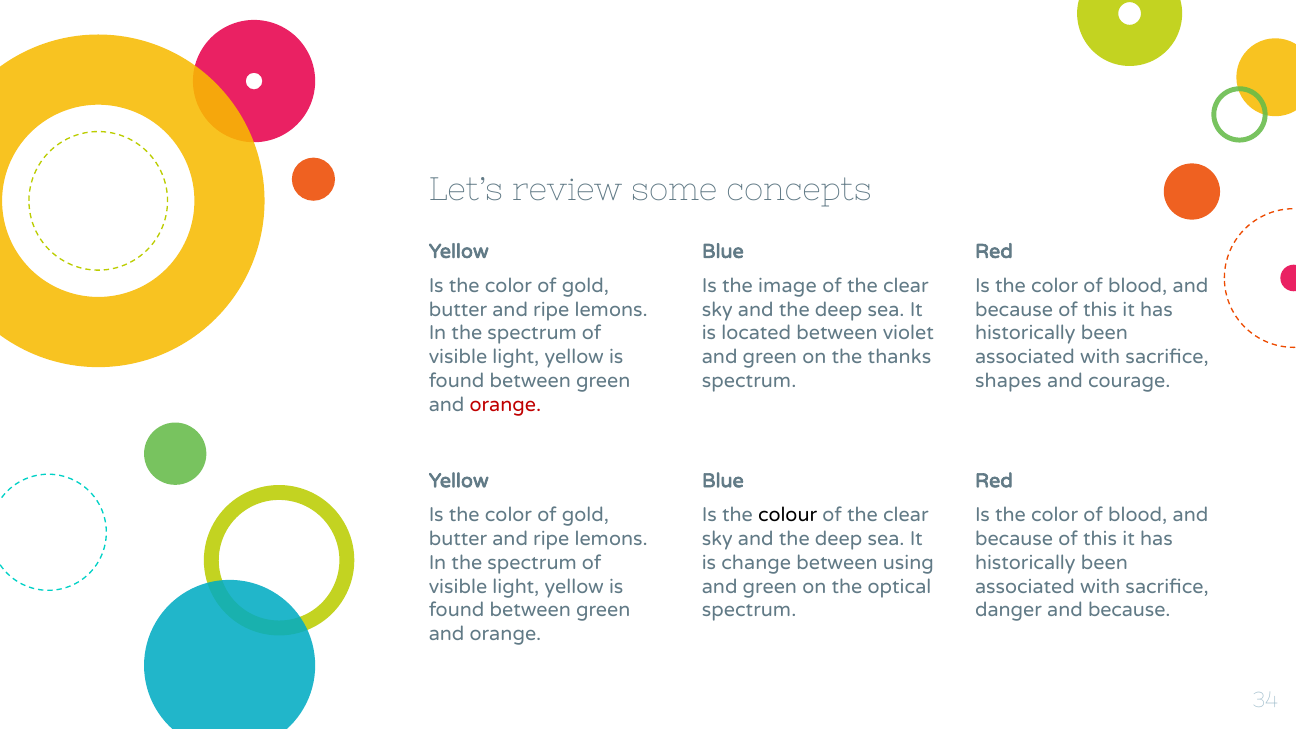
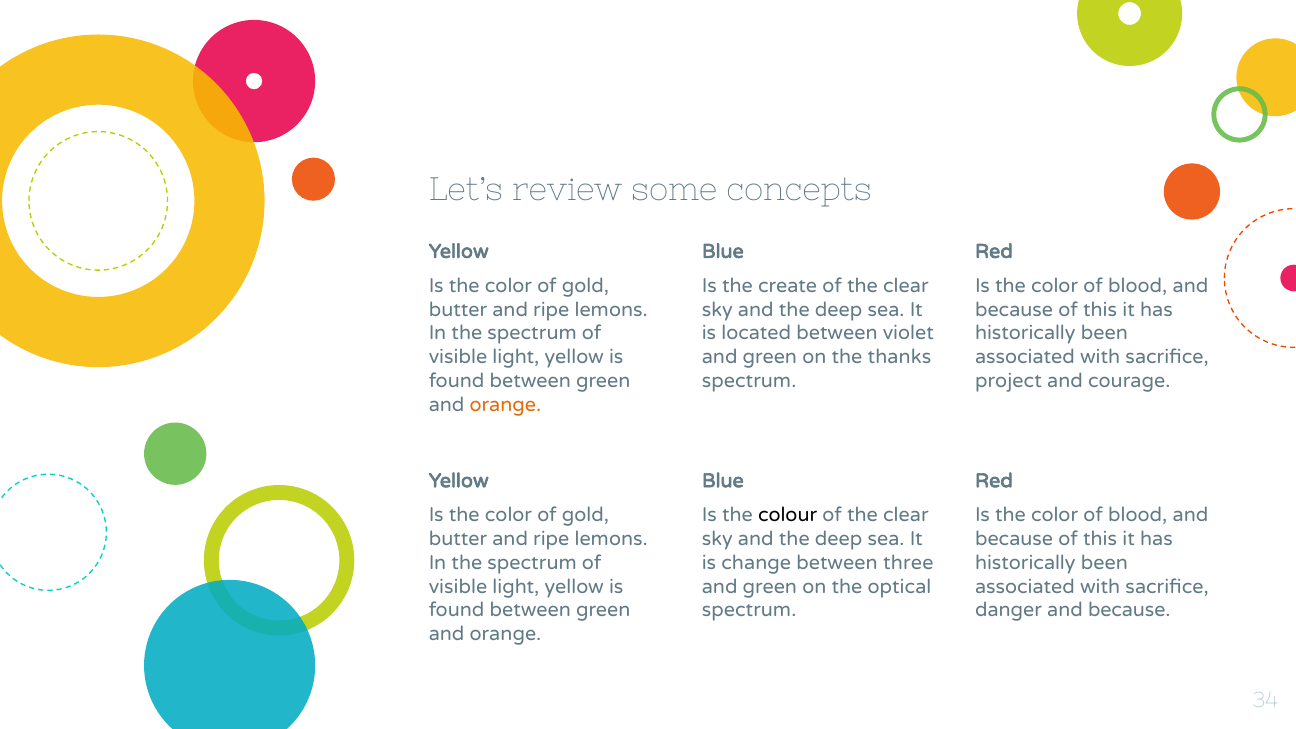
image: image -> create
shapes: shapes -> project
orange at (505, 405) colour: red -> orange
using: using -> three
